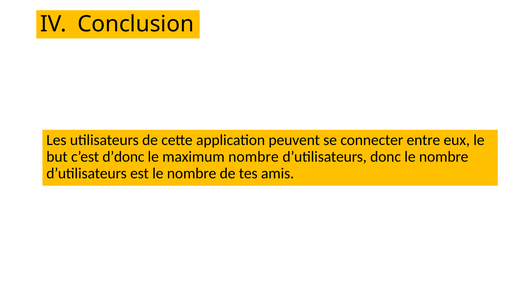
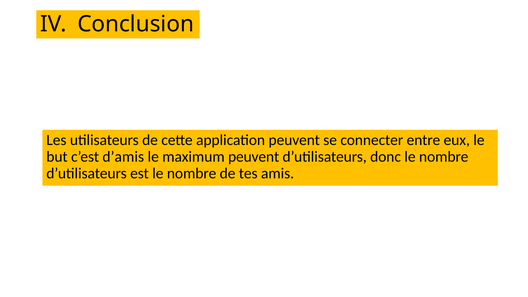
d’donc: d’donc -> d’amis
maximum nombre: nombre -> peuvent
